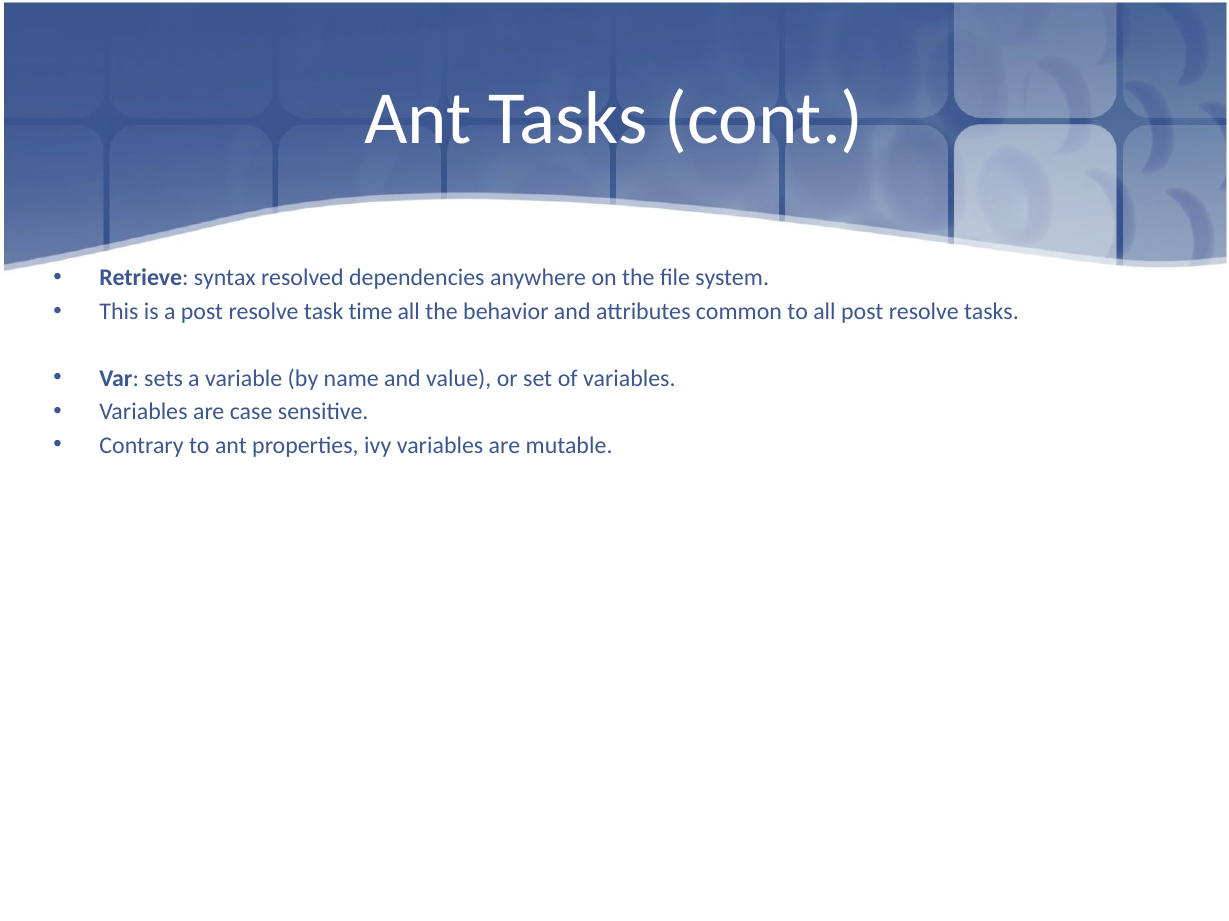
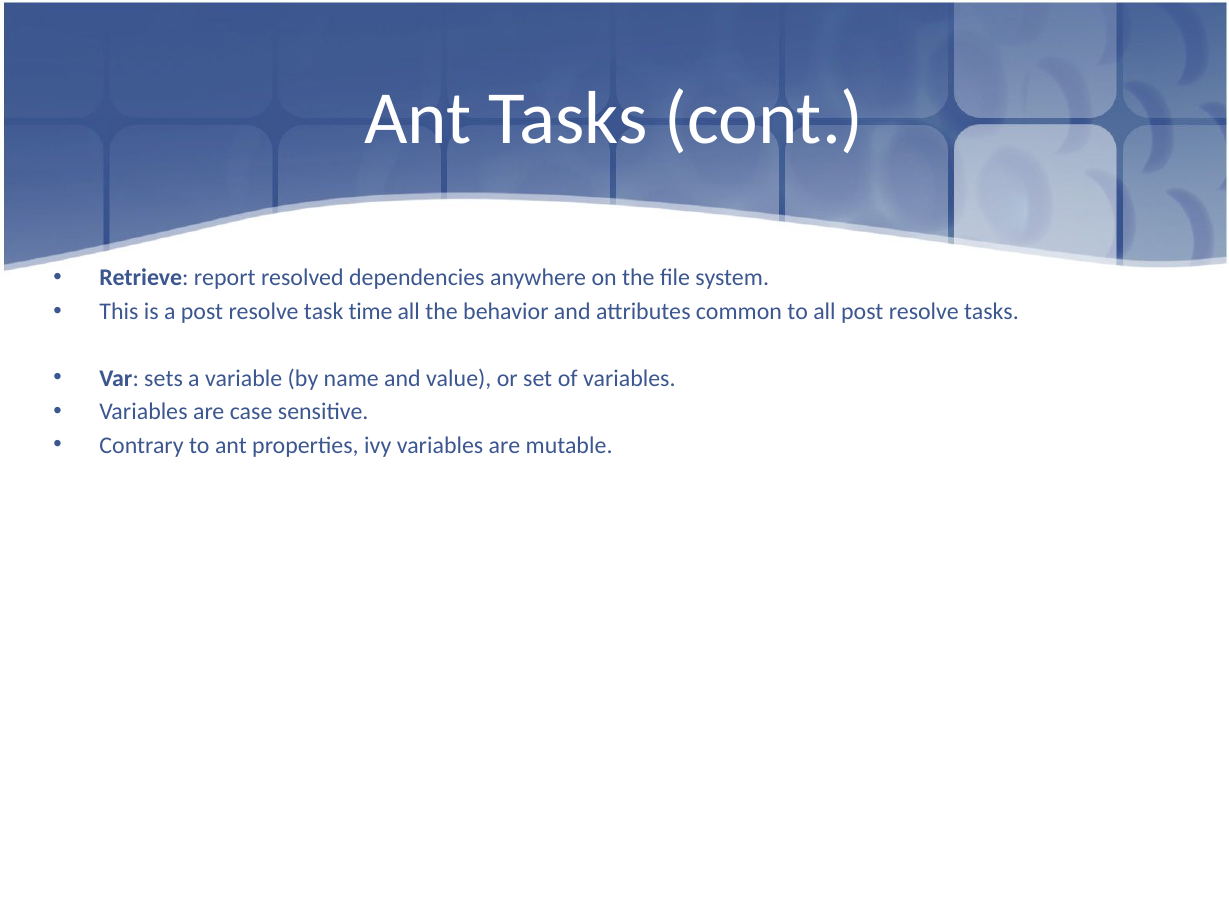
syntax: syntax -> report
